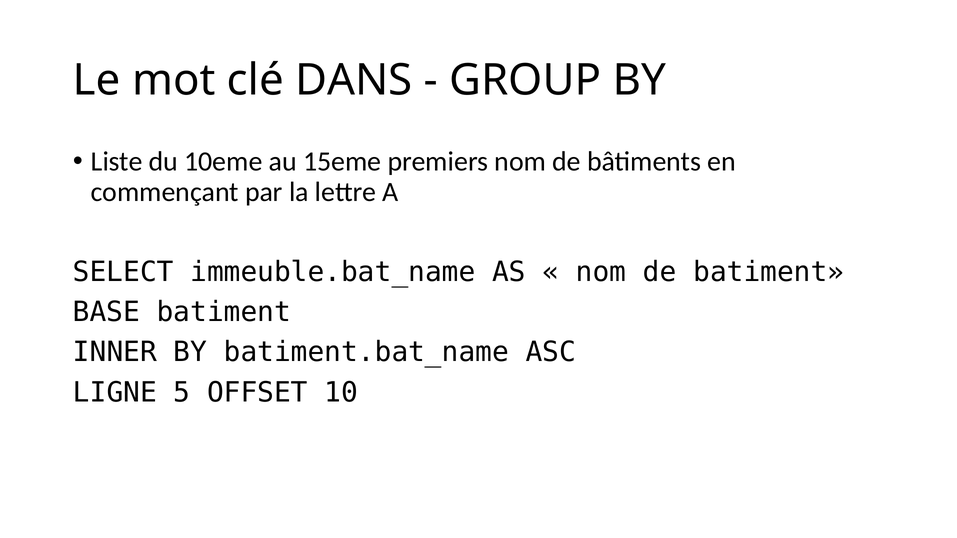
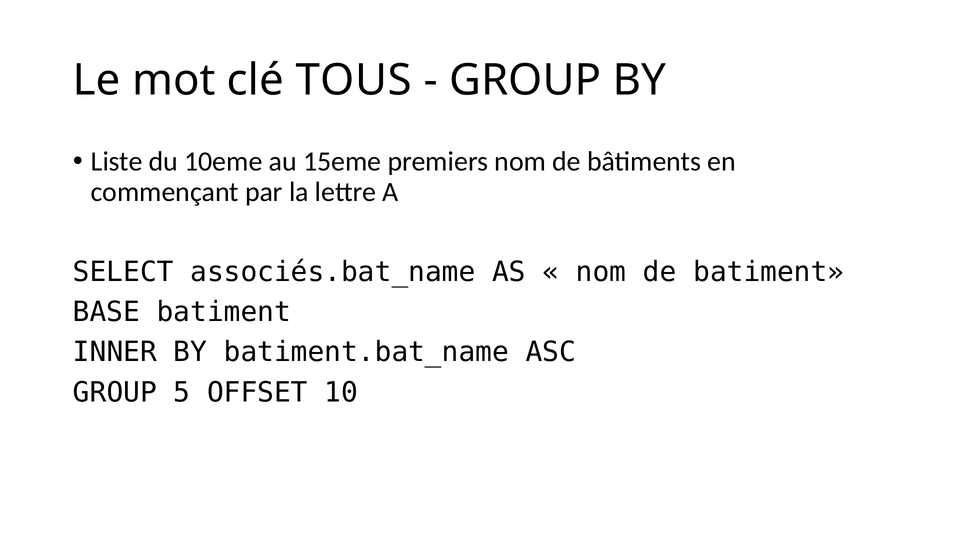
DANS: DANS -> TOUS
immeuble.bat_name: immeuble.bat_name -> associés.bat_name
LIGNE at (115, 393): LIGNE -> GROUP
